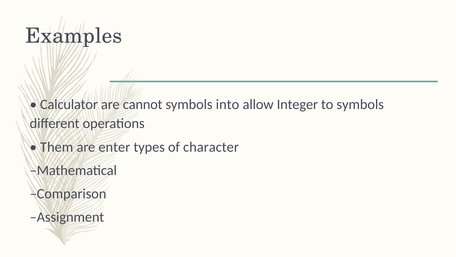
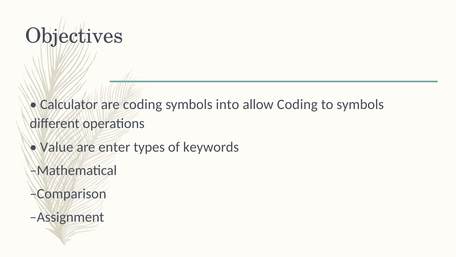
Examples: Examples -> Objectives
are cannot: cannot -> coding
allow Integer: Integer -> Coding
Them: Them -> Value
character: character -> keywords
